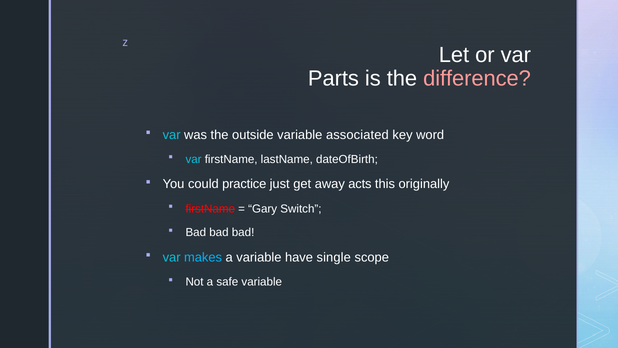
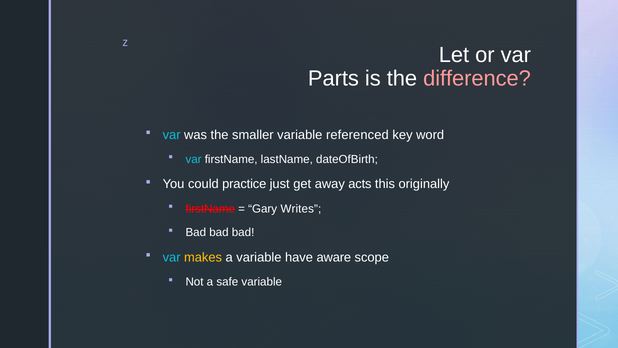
outside: outside -> smaller
associated: associated -> referenced
Switch: Switch -> Writes
makes colour: light blue -> yellow
single: single -> aware
